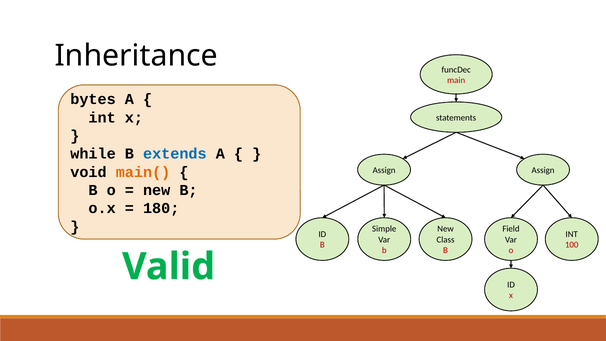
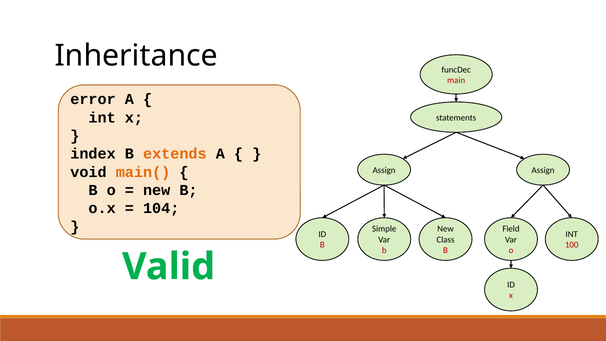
bytes: bytes -> error
while: while -> index
extends colour: blue -> orange
180: 180 -> 104
